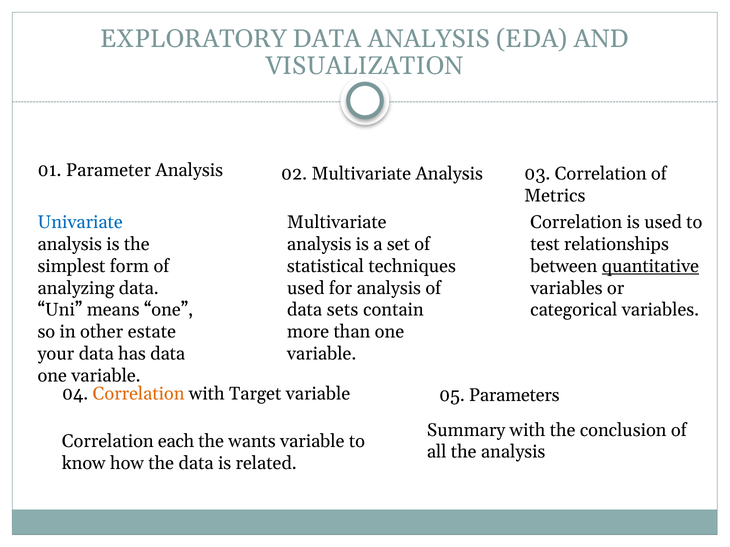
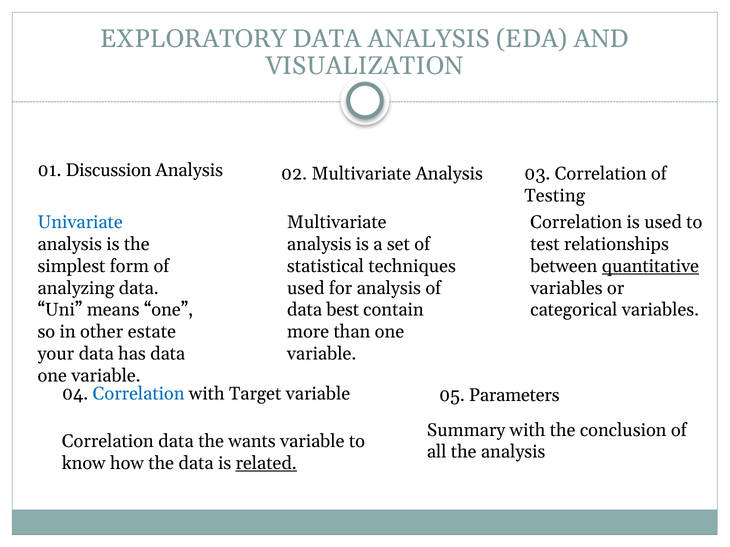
Parameter: Parameter -> Discussion
Metrics: Metrics -> Testing
sets: sets -> best
Correlation at (139, 394) colour: orange -> blue
Correlation each: each -> data
related underline: none -> present
